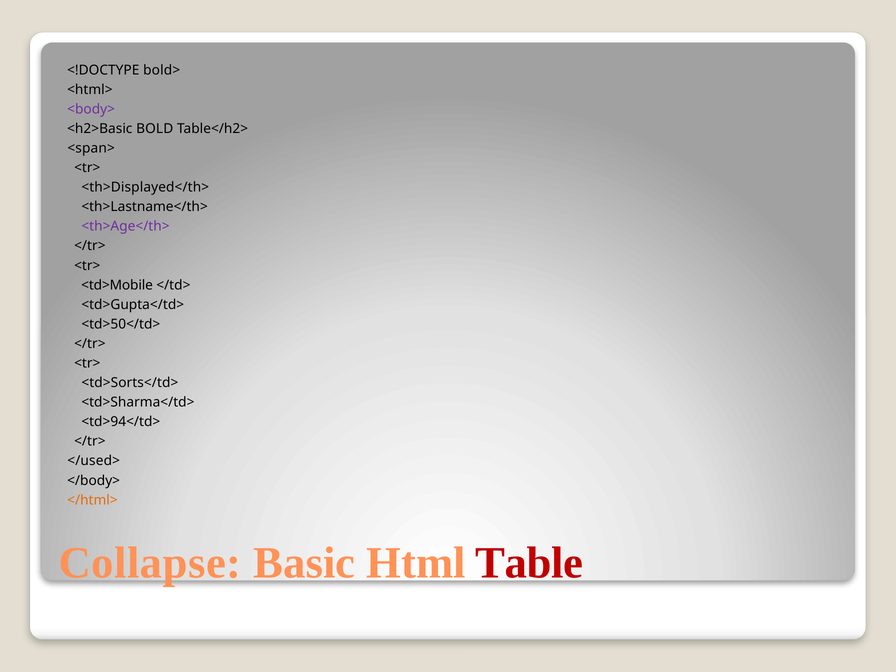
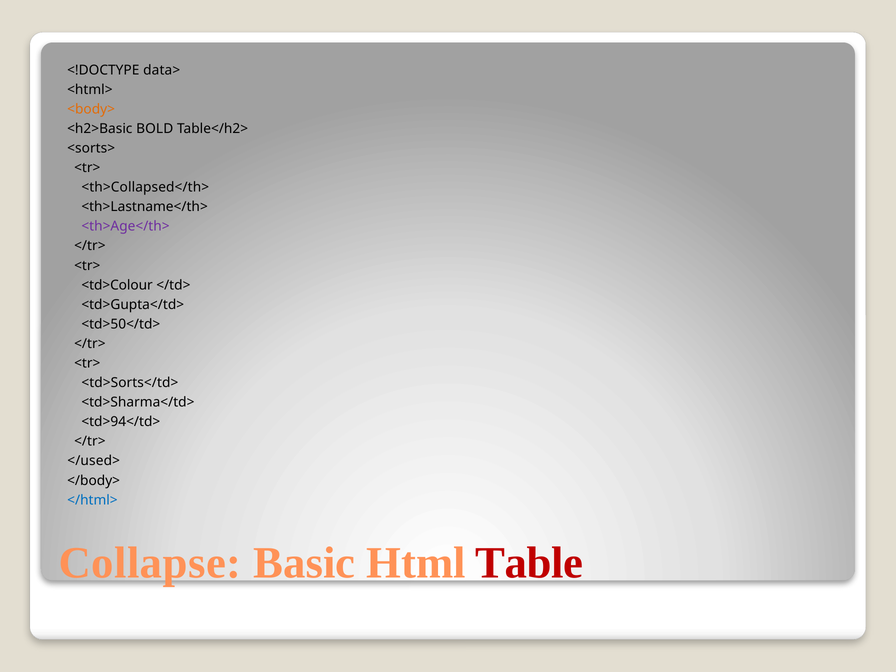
bold>: bold> -> data>
<body> colour: purple -> orange
<span>: <span> -> <sorts>
<th>Displayed</th>: <th>Displayed</th> -> <th>Collapsed</th>
<td>Mobile: <td>Mobile -> <td>Colour
</html> colour: orange -> blue
